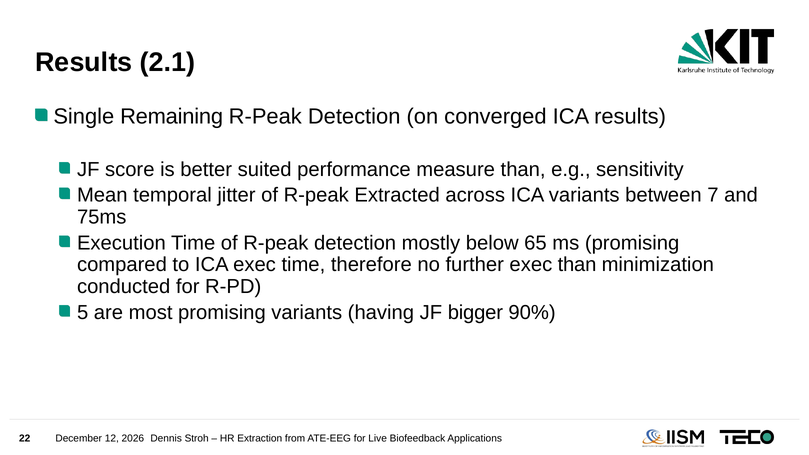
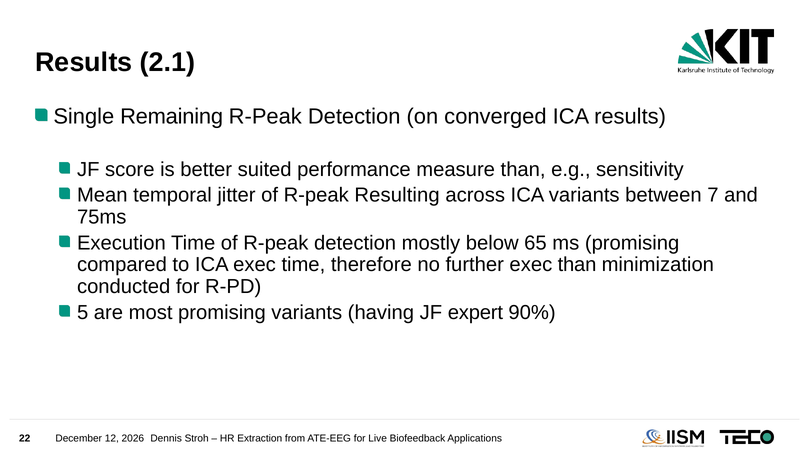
Extracted: Extracted -> Resulting
bigger: bigger -> expert
